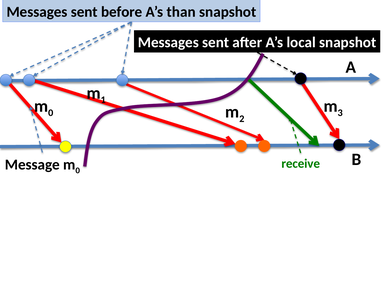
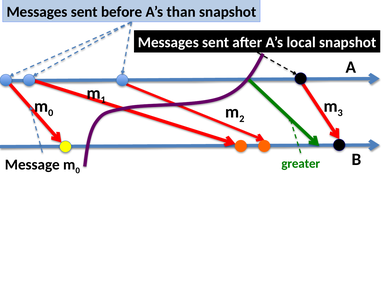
receive: receive -> greater
